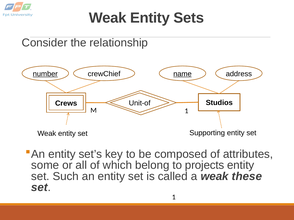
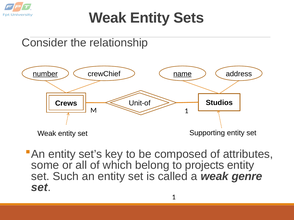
these: these -> genre
